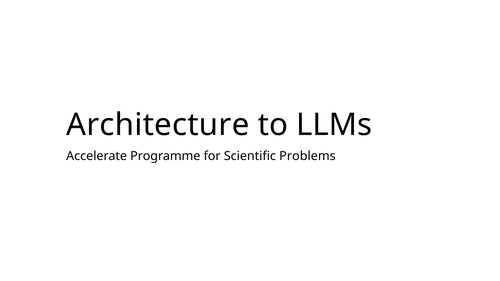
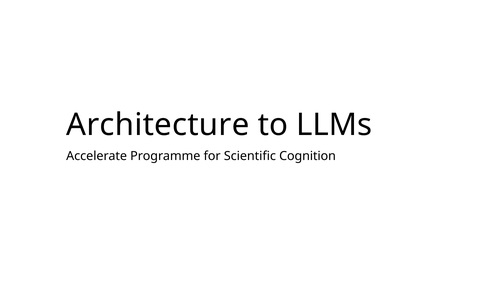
Problems: Problems -> Cognition
